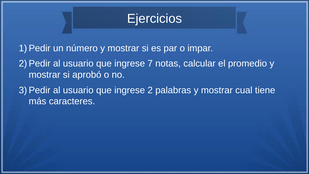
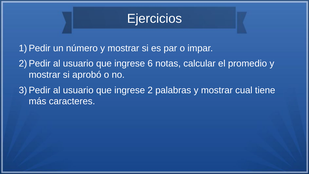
7: 7 -> 6
